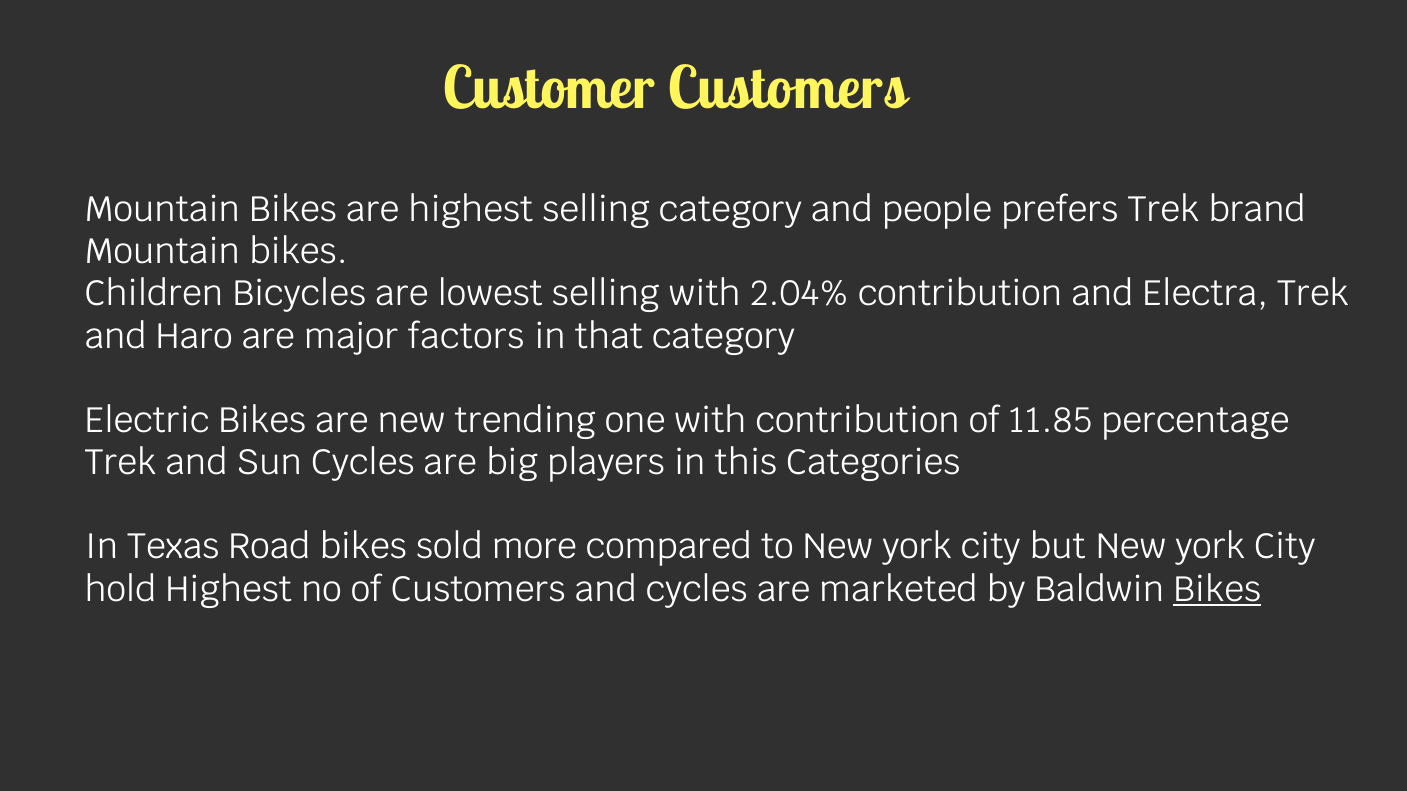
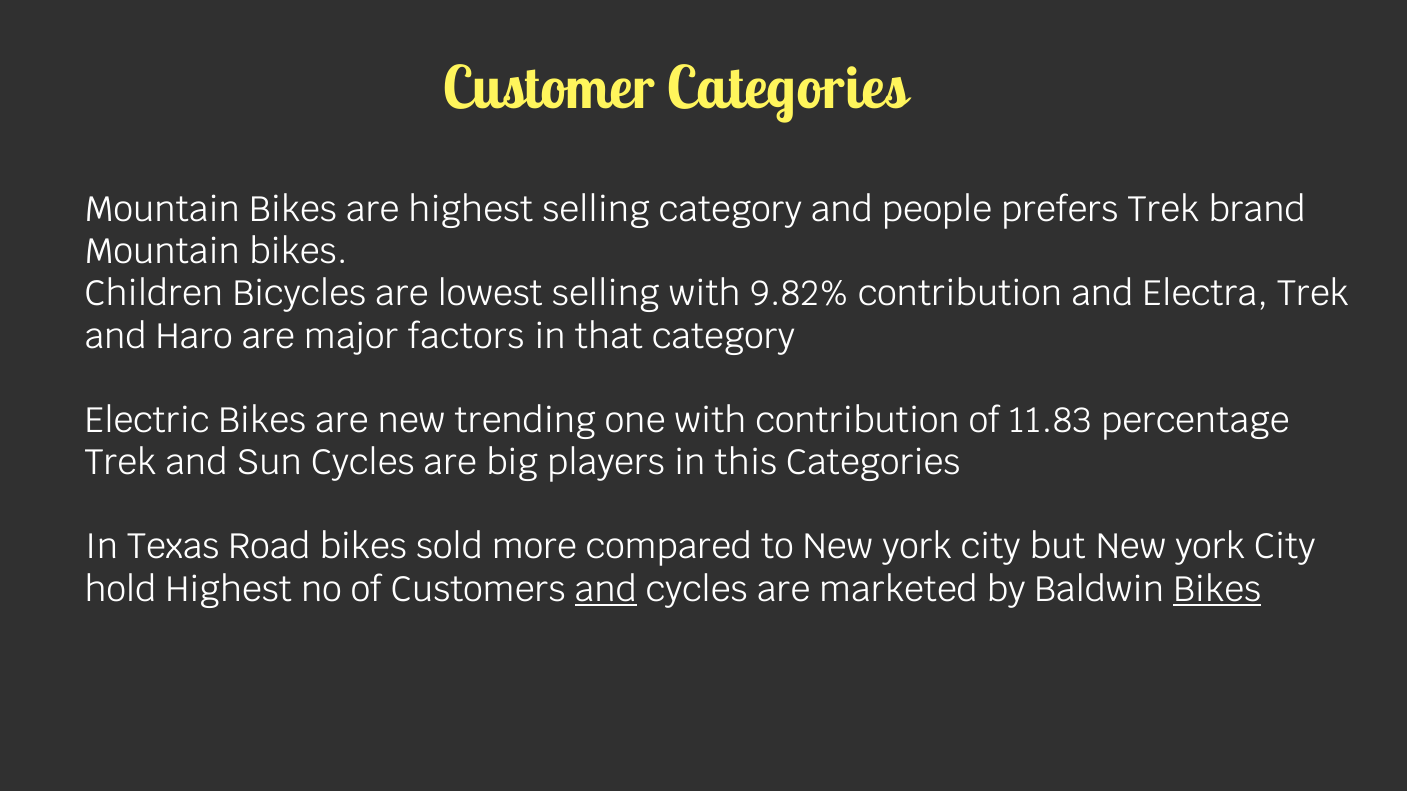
Customer Customers: Customers -> Categories
2.04%: 2.04% -> 9.82%
11.85: 11.85 -> 11.83
and at (606, 590) underline: none -> present
